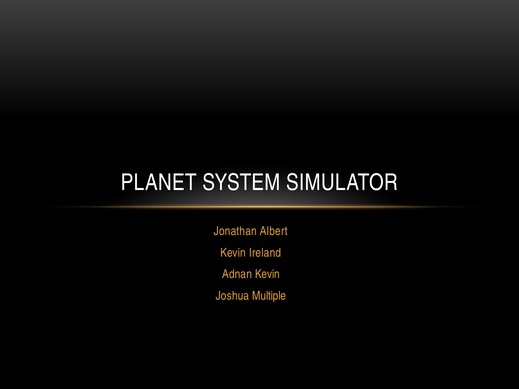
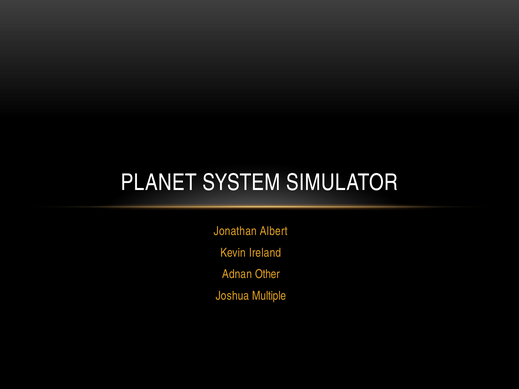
Adnan Kevin: Kevin -> Other
